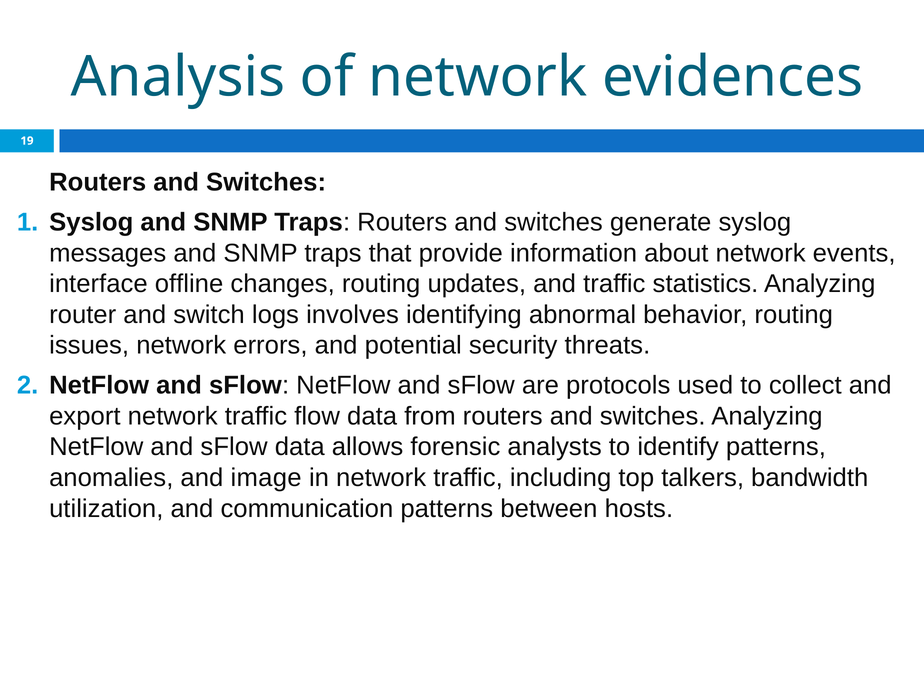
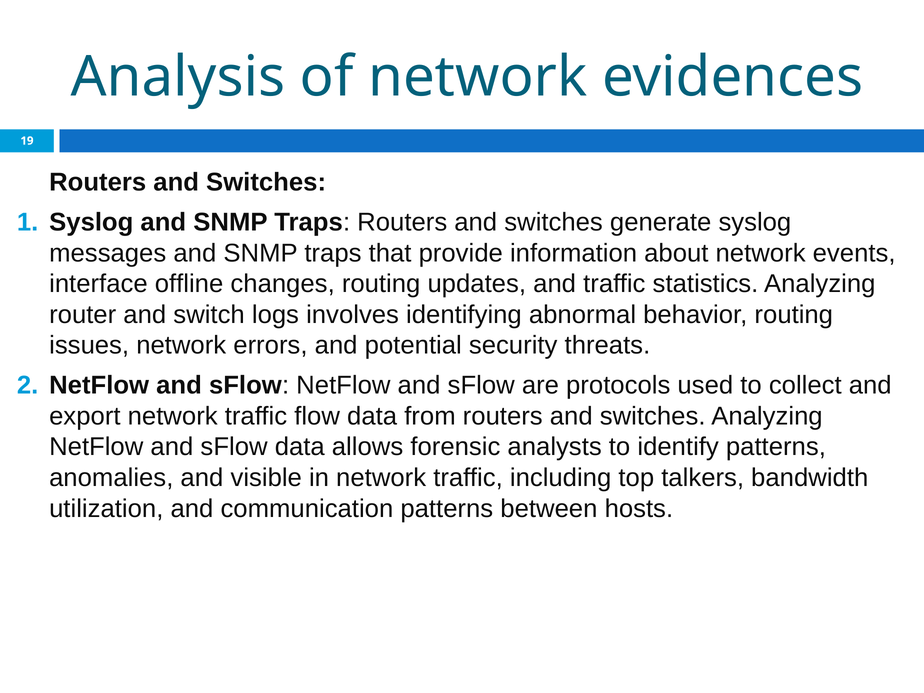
image: image -> visible
